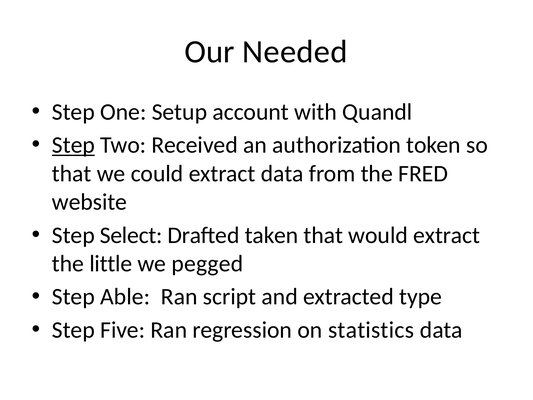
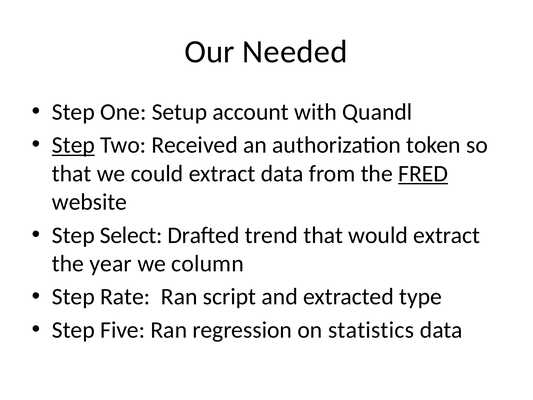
FRED underline: none -> present
taken: taken -> trend
little: little -> year
pegged: pegged -> column
Able: Able -> Rate
